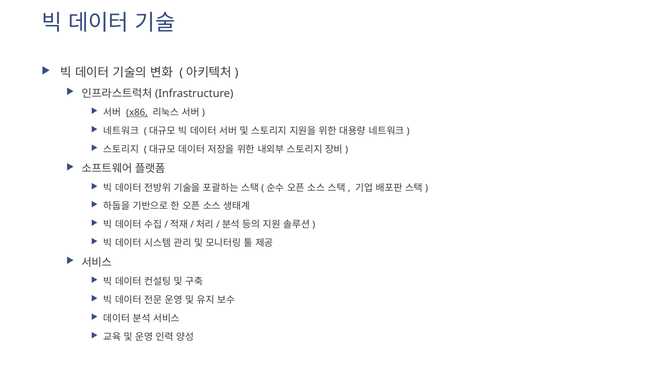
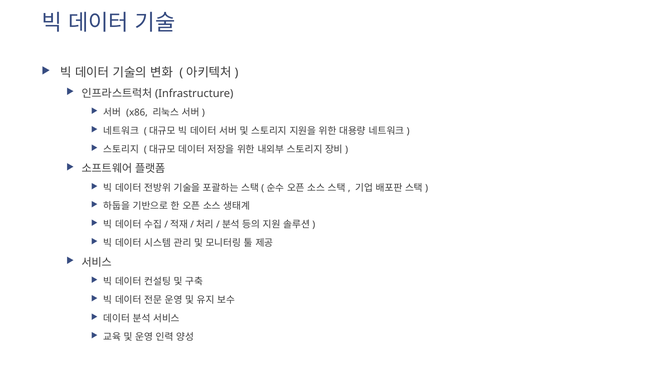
x86 underline: present -> none
